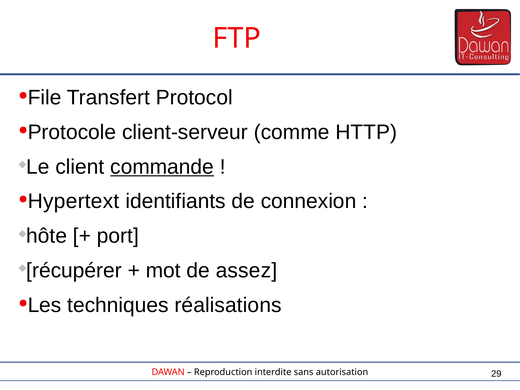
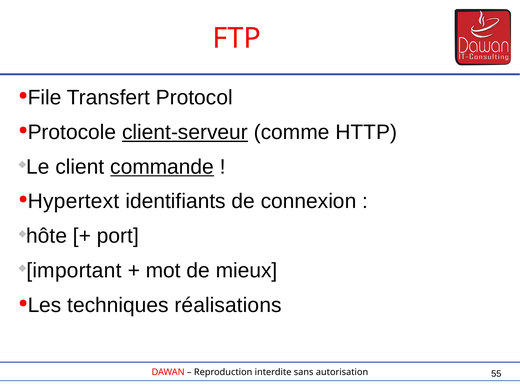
client-serveur underline: none -> present
récupérer: récupérer -> important
assez: assez -> mieux
29: 29 -> 55
